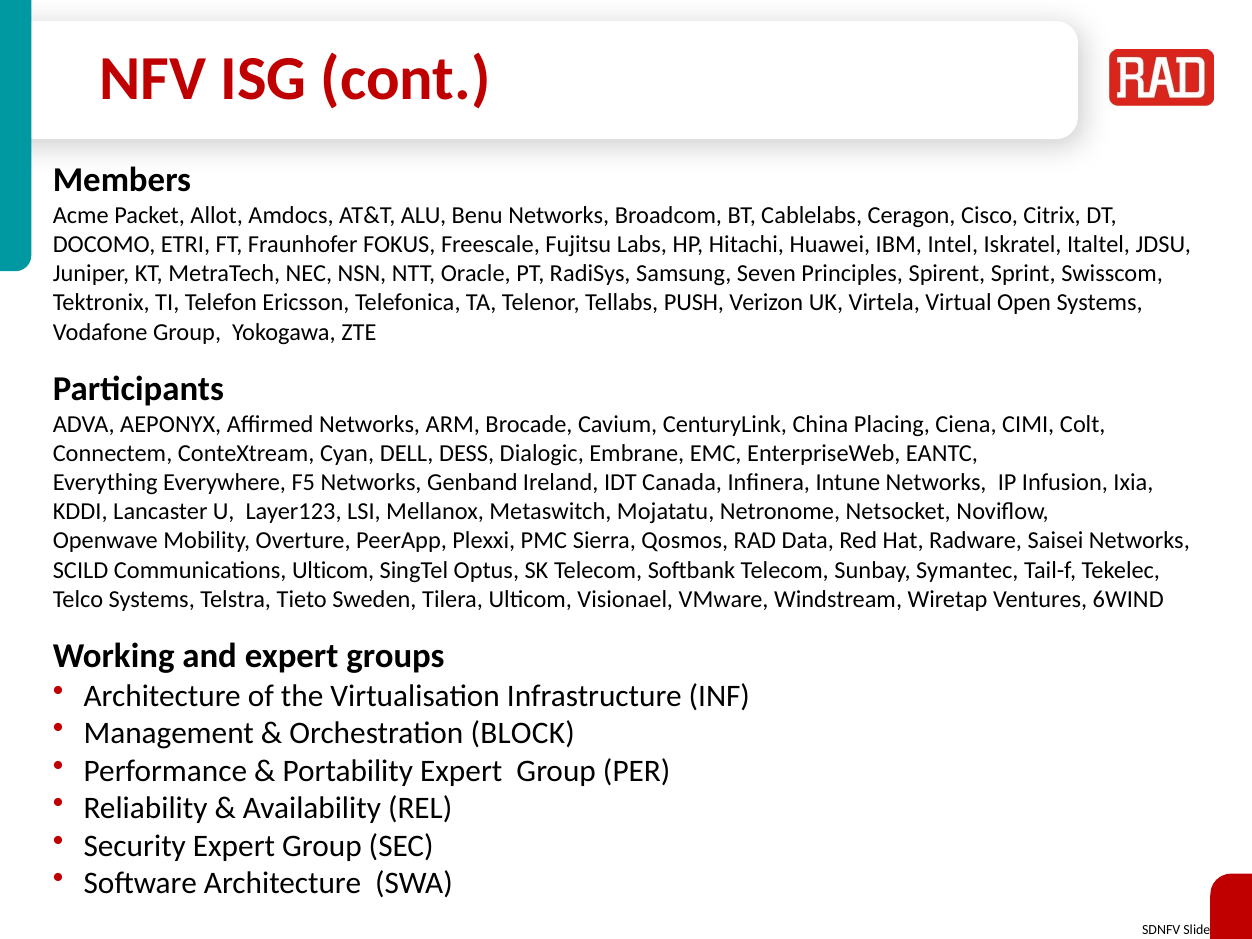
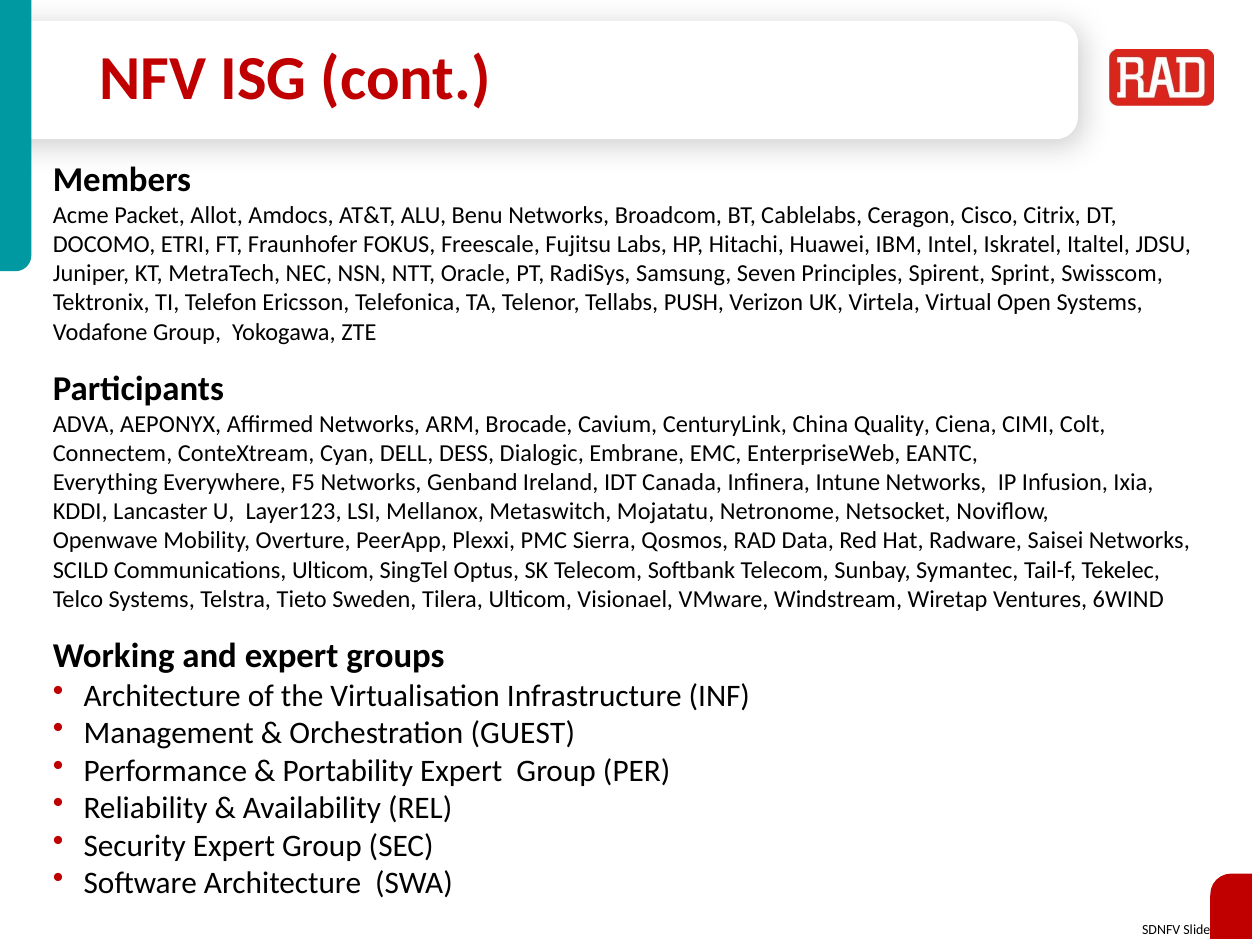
Placing: Placing -> Quality
BLOCK: BLOCK -> GUEST
